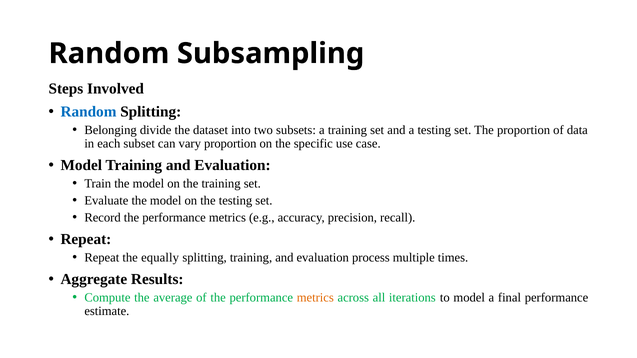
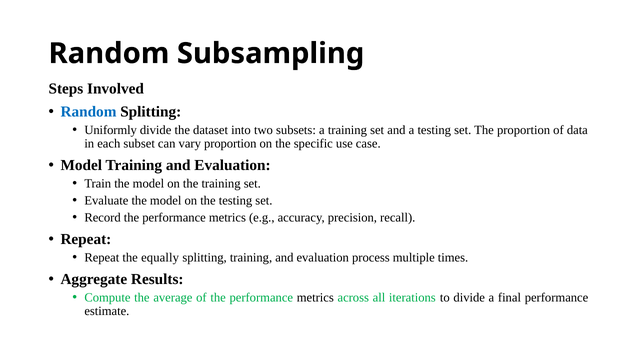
Belonging: Belonging -> Uniformly
metrics at (315, 298) colour: orange -> black
to model: model -> divide
